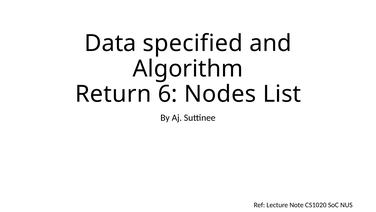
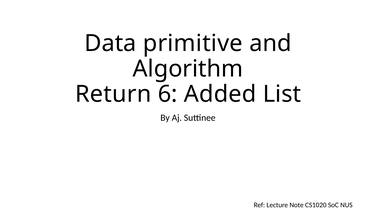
specified: specified -> primitive
Nodes: Nodes -> Added
